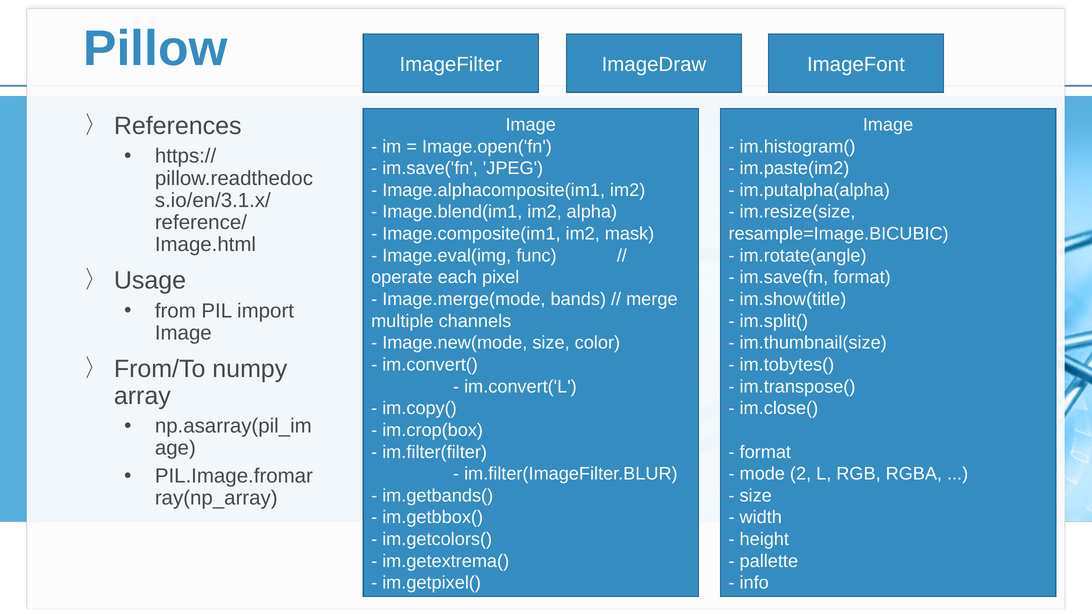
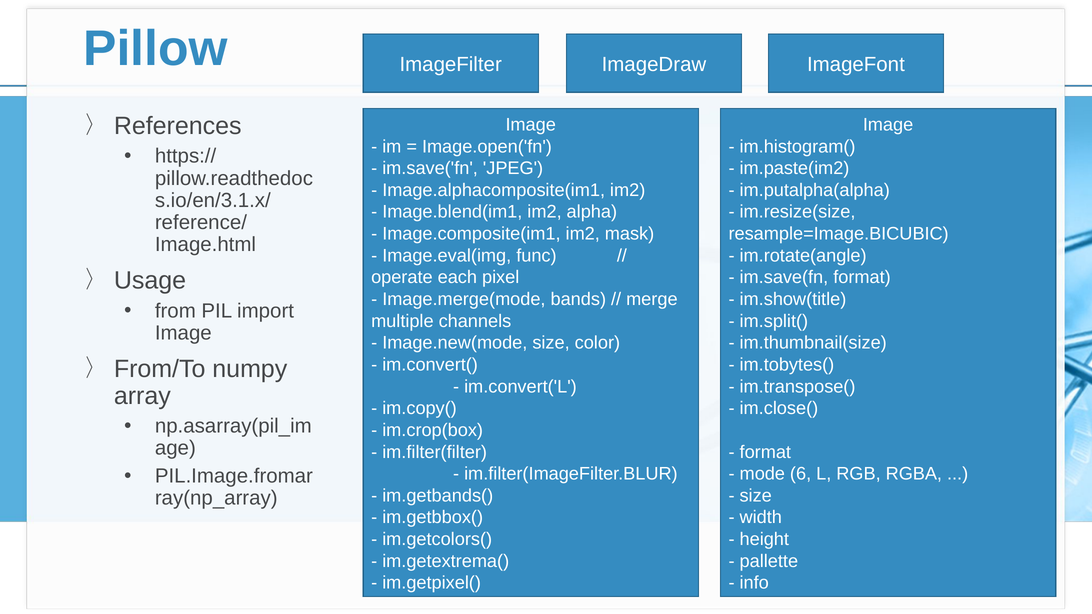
2: 2 -> 6
